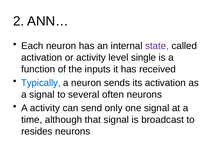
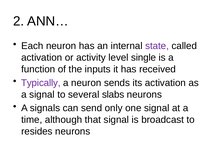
Typically colour: blue -> purple
often: often -> slabs
A activity: activity -> signals
